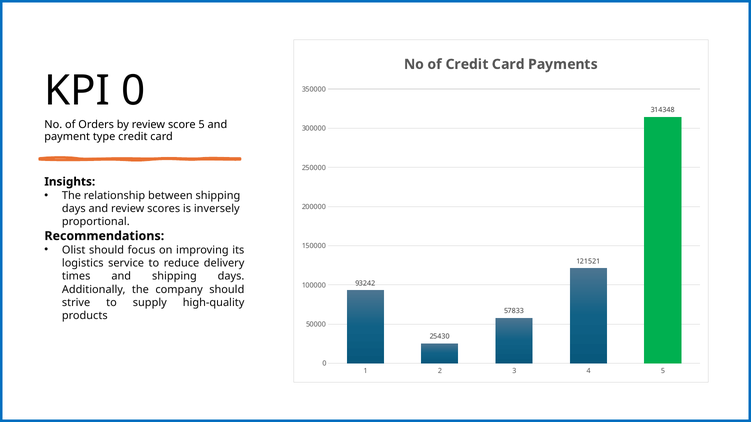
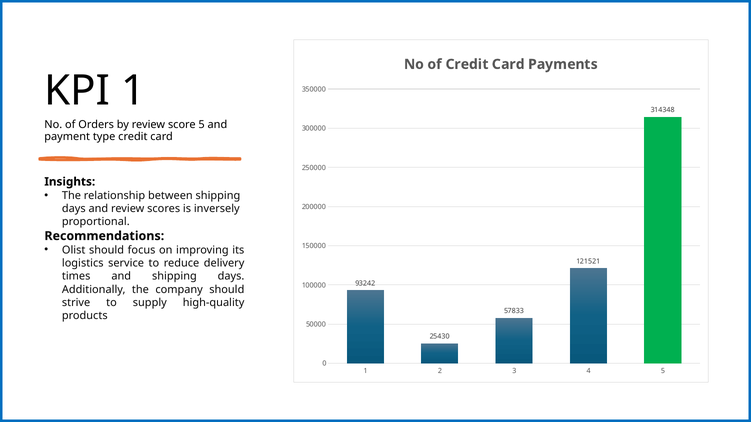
KPI 0: 0 -> 1
